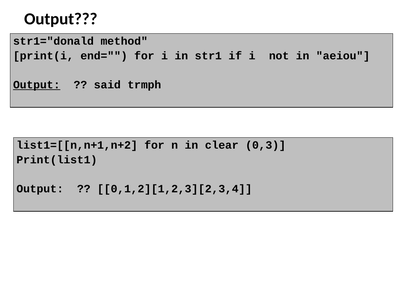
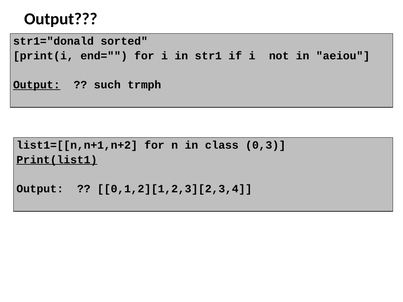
method: method -> sorted
said: said -> such
clear: clear -> class
Print(list1 underline: none -> present
